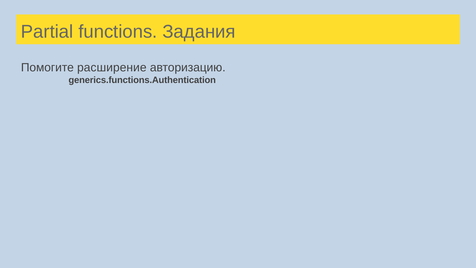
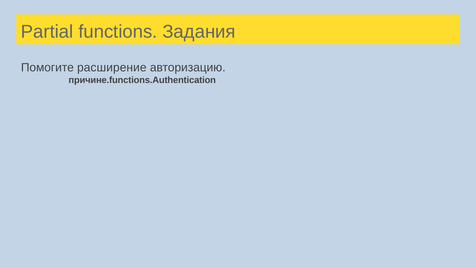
generics.functions.Authentication: generics.functions.Authentication -> причине.functions.Authentication
